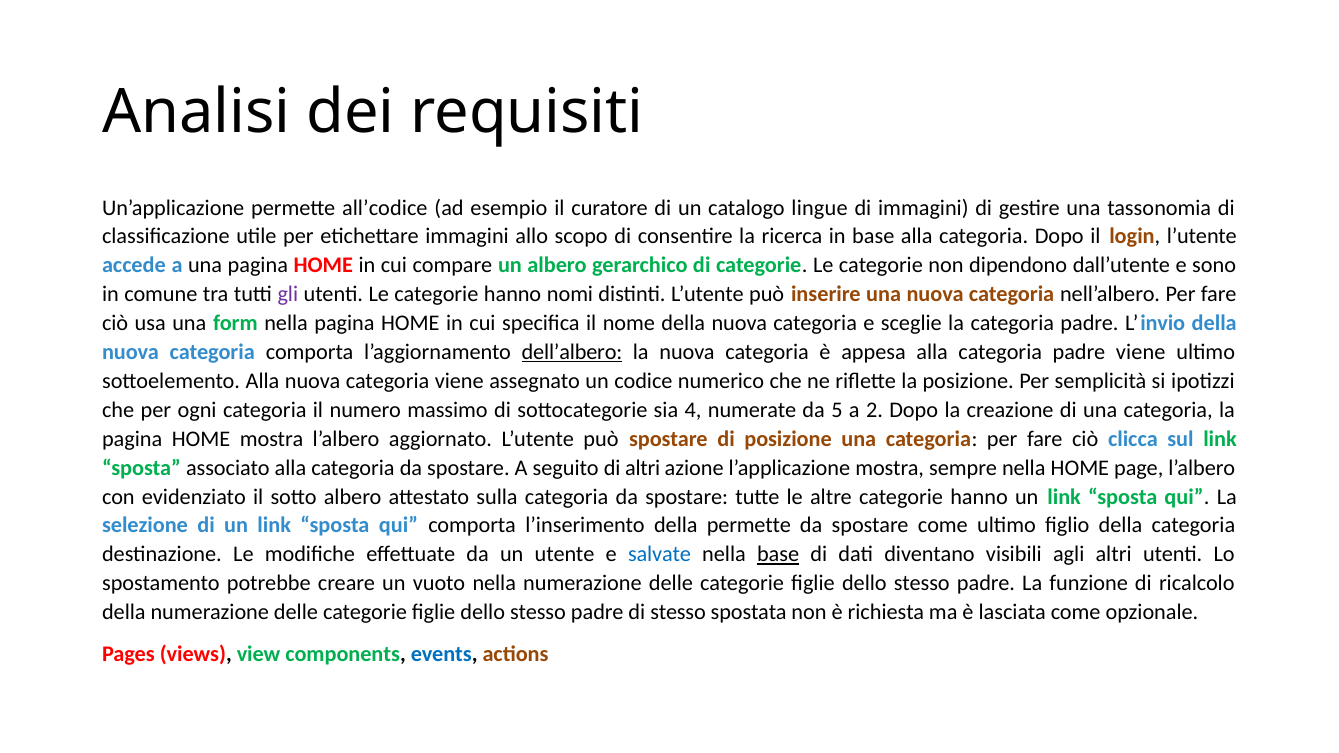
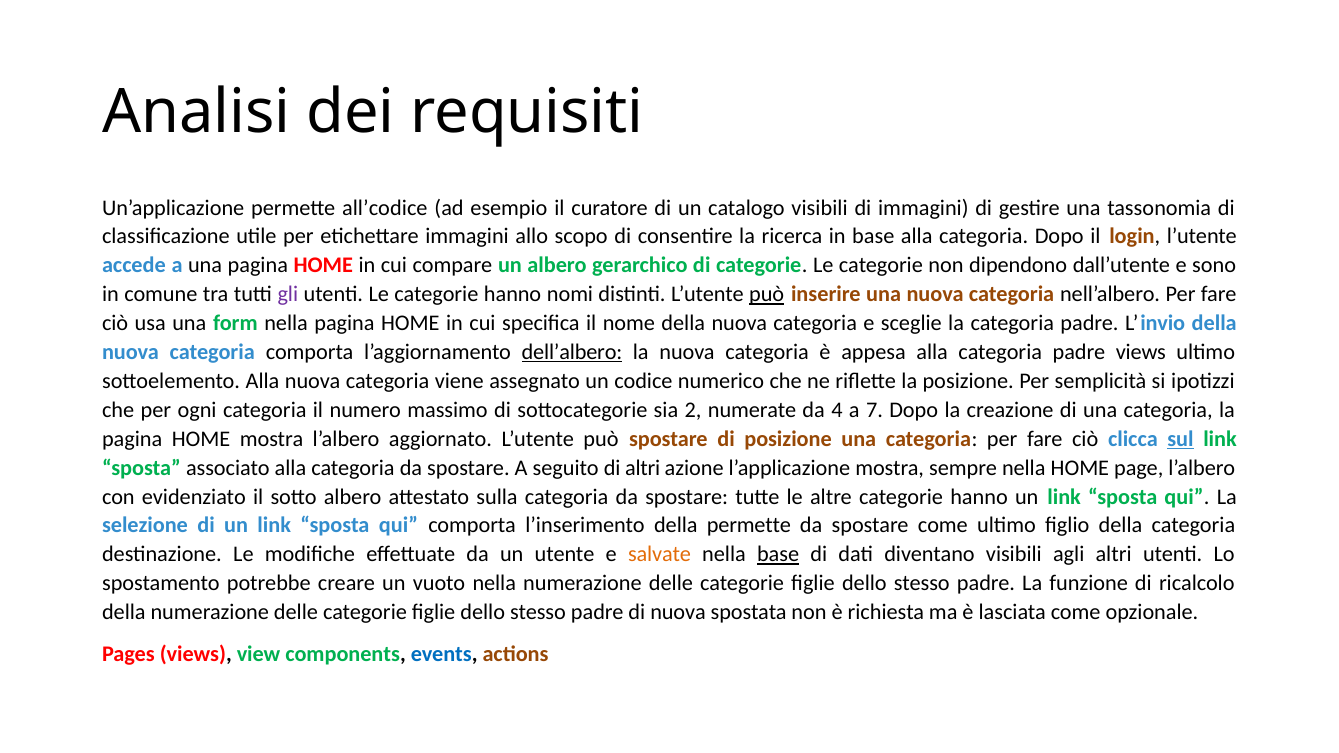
catalogo lingue: lingue -> visibili
può at (767, 294) underline: none -> present
padre viene: viene -> views
4: 4 -> 2
5: 5 -> 4
2: 2 -> 7
sul underline: none -> present
salvate colour: blue -> orange
di stesso: stesso -> nuova
